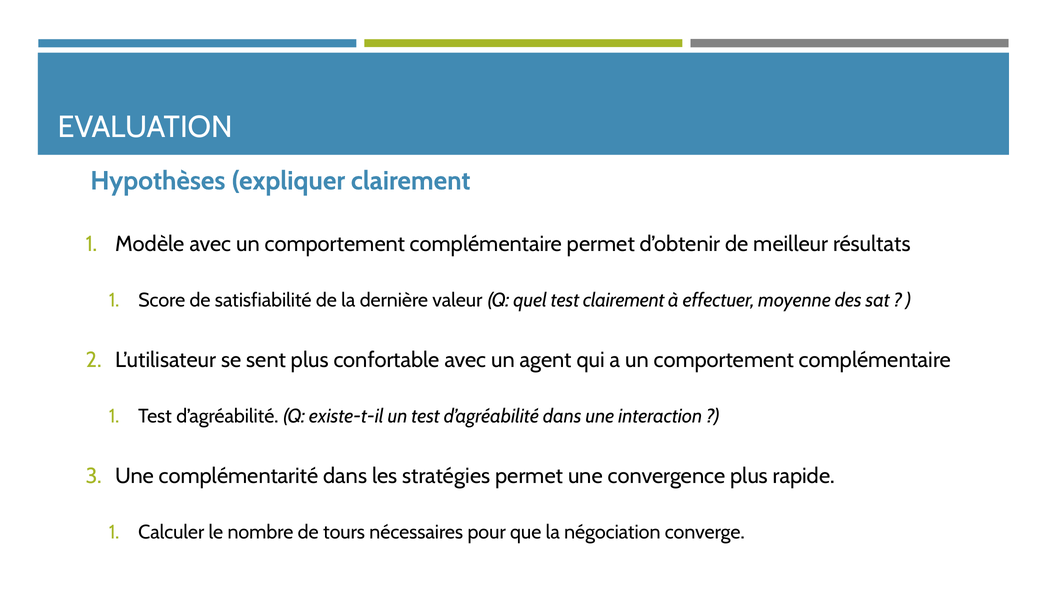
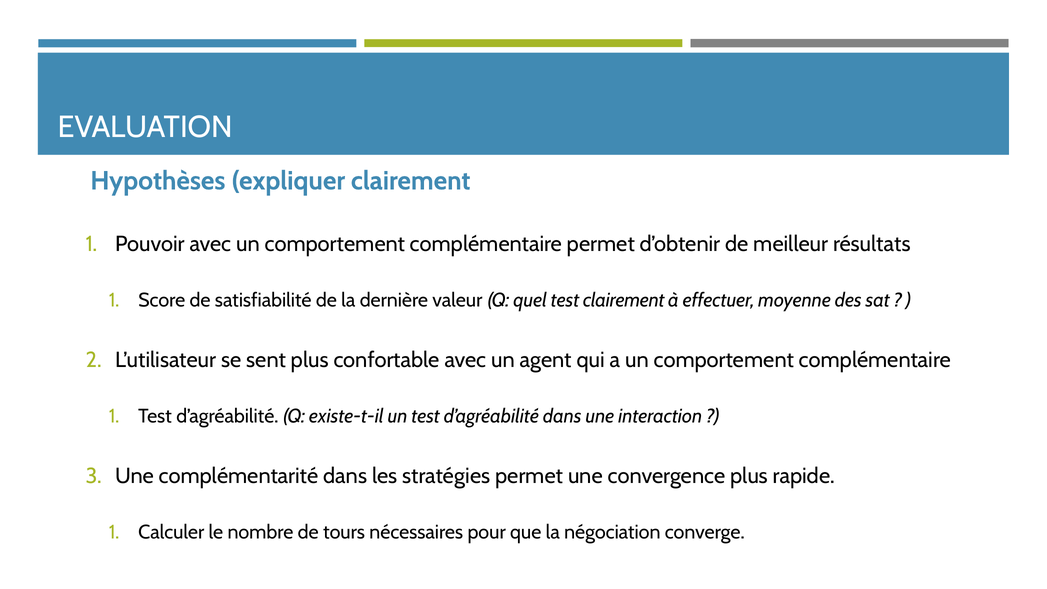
Modèle: Modèle -> Pouvoir
